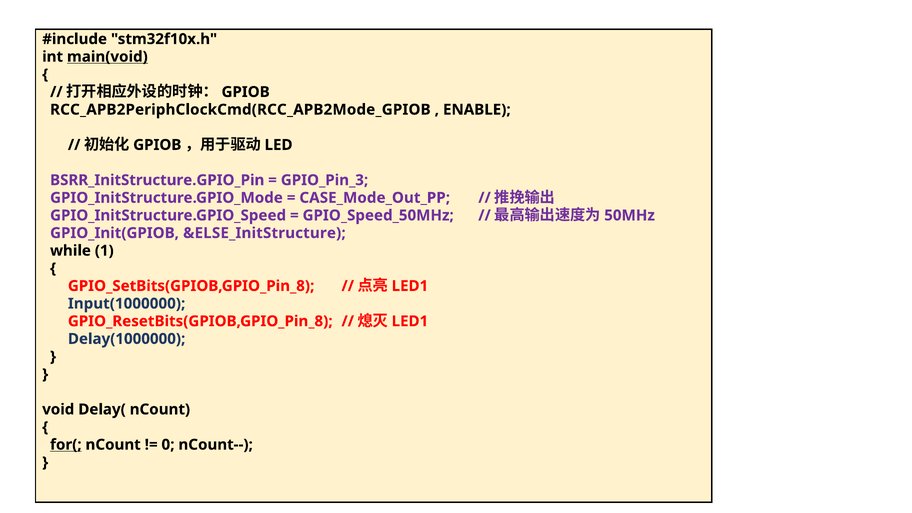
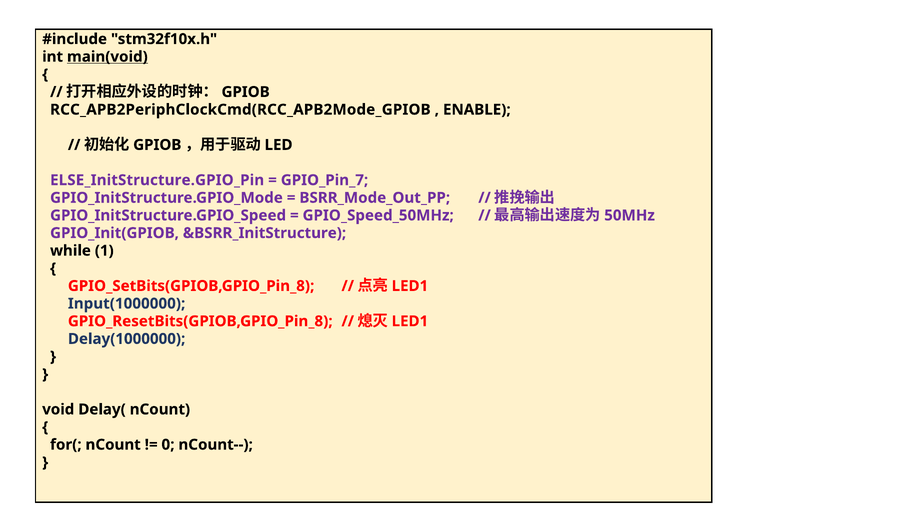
BSRR_InitStructure.GPIO_Pin: BSRR_InitStructure.GPIO_Pin -> ELSE_InitStructure.GPIO_Pin
GPIO_Pin_3: GPIO_Pin_3 -> GPIO_Pin_7
CASE_Mode_Out_PP: CASE_Mode_Out_PP -> BSRR_Mode_Out_PP
&ELSE_InitStructure: &ELSE_InitStructure -> &BSRR_InitStructure
for( underline: present -> none
